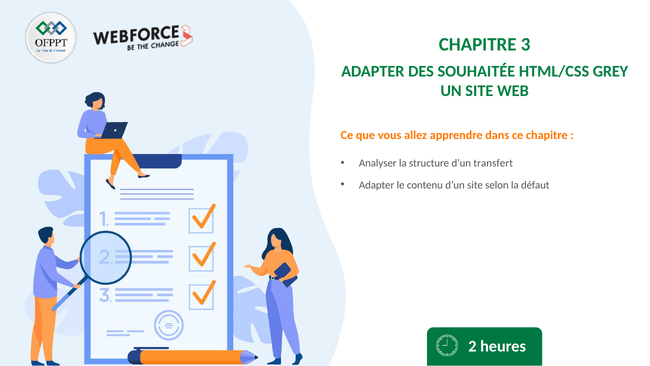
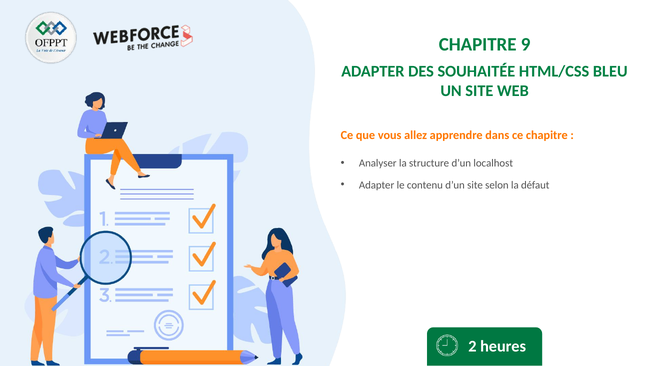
3: 3 -> 9
GREY: GREY -> BLEU
transfert: transfert -> localhost
